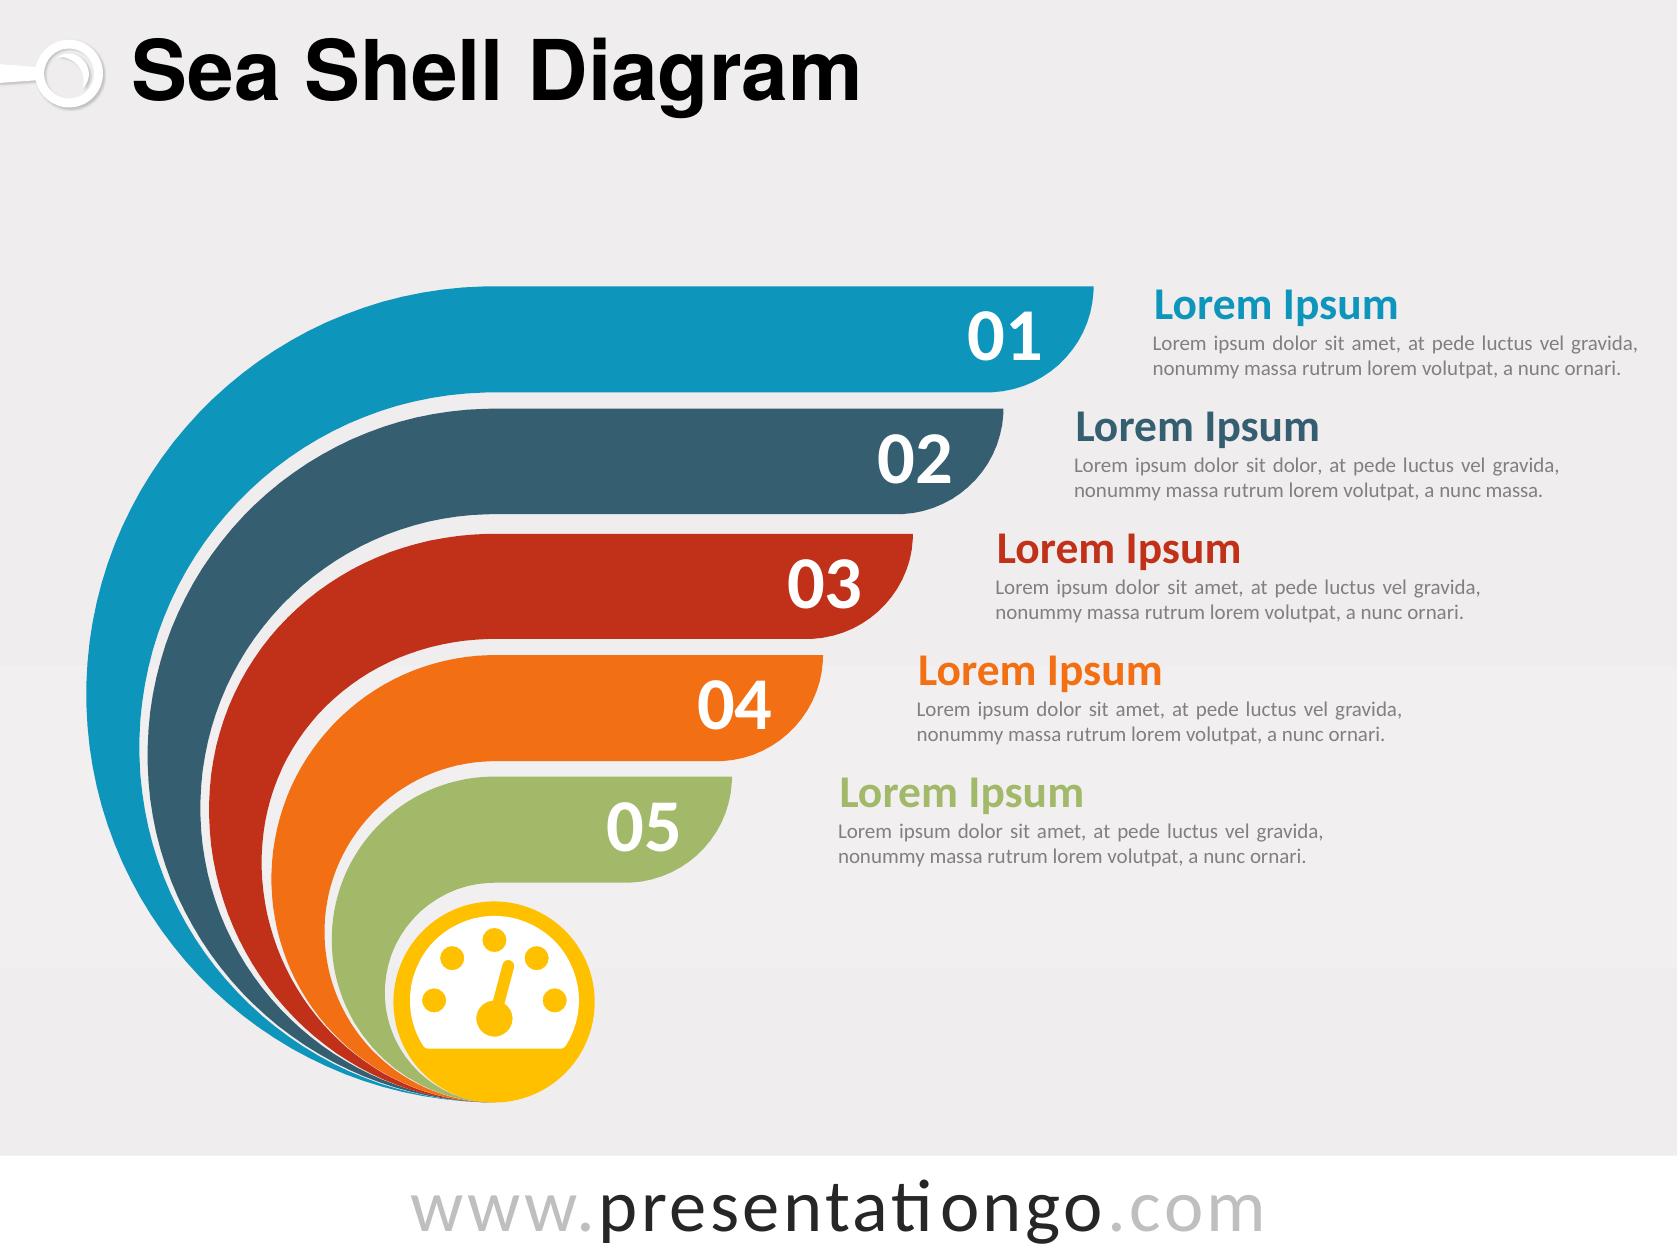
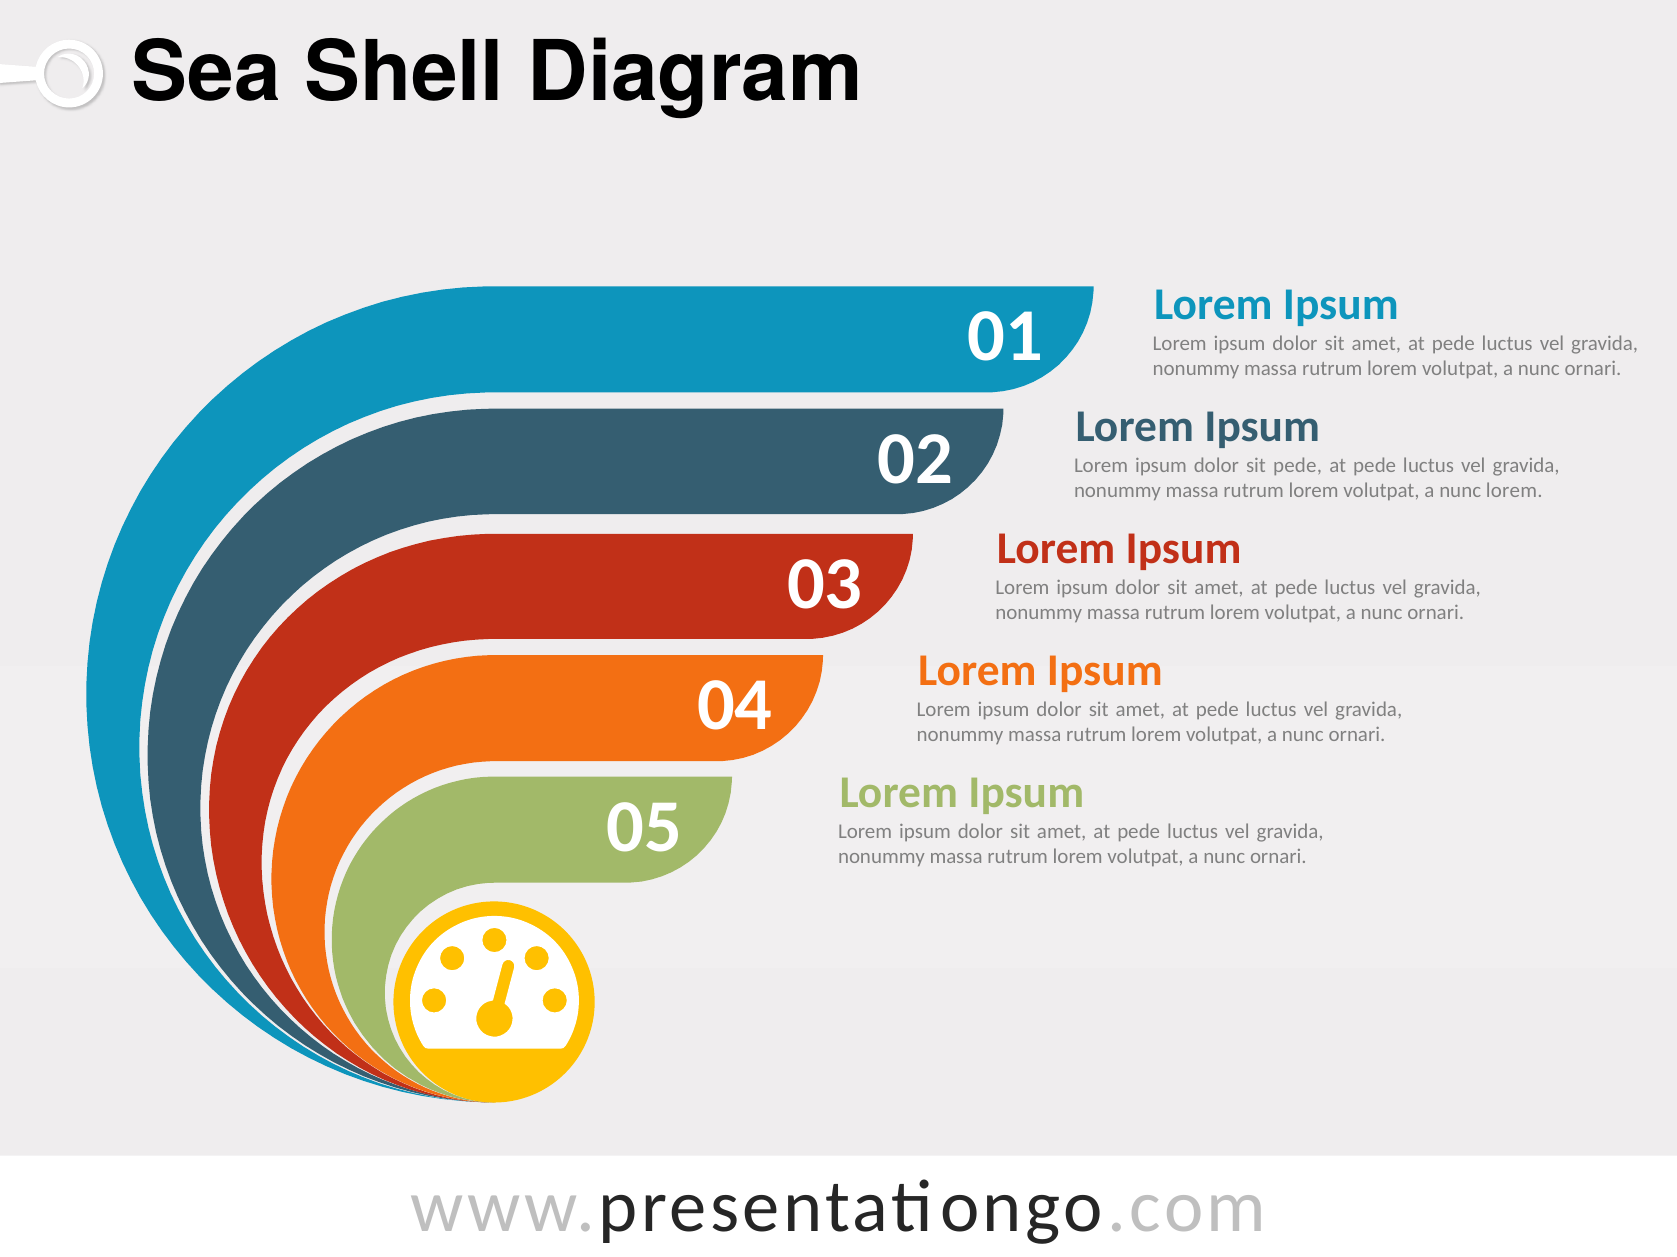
sit dolor: dolor -> pede
nunc massa: massa -> lorem
